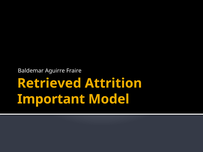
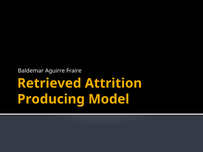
Important: Important -> Producing
